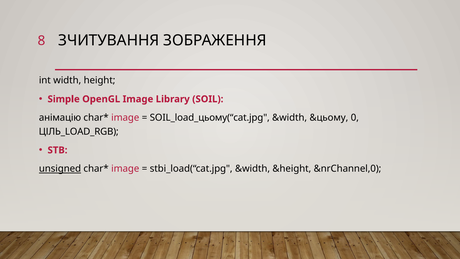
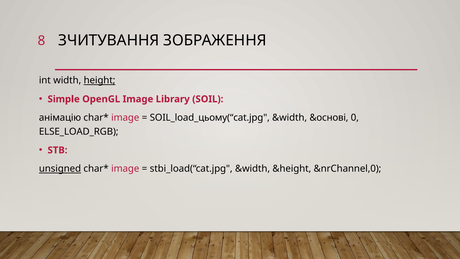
height underline: none -> present
&цьому: &цьому -> &основі
ЦІЛЬ_LOAD_RGB: ЦІЛЬ_LOAD_RGB -> ELSE_LOAD_RGB
